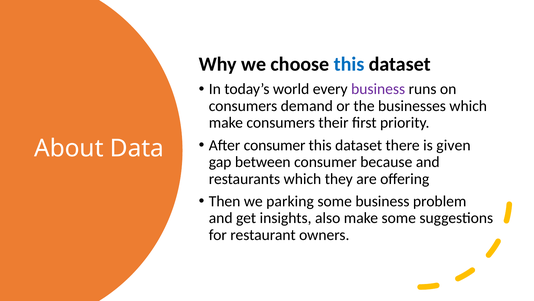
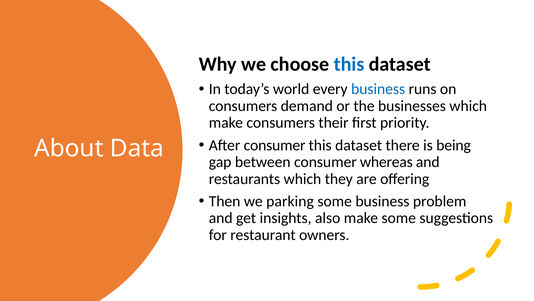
business at (378, 89) colour: purple -> blue
given: given -> being
because: because -> whereas
